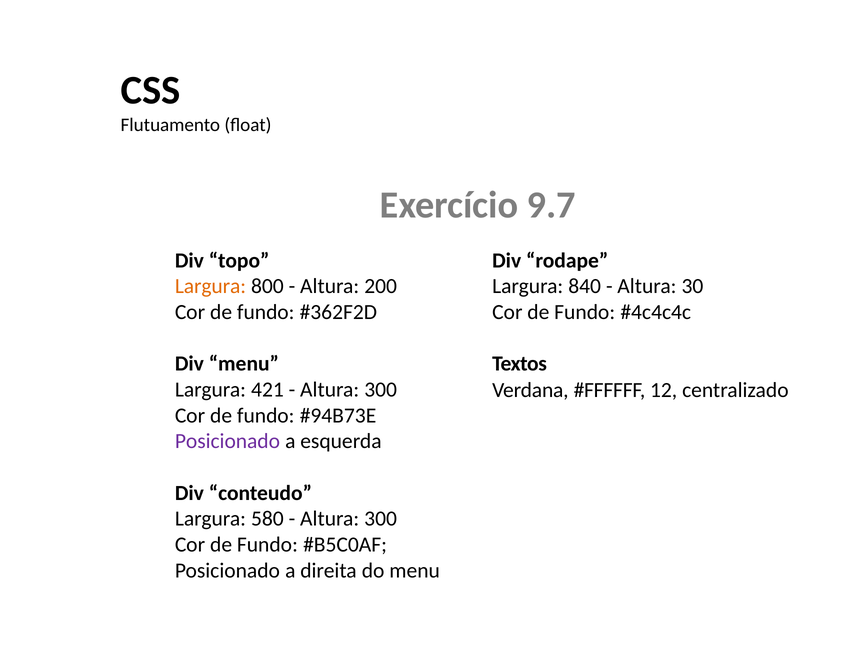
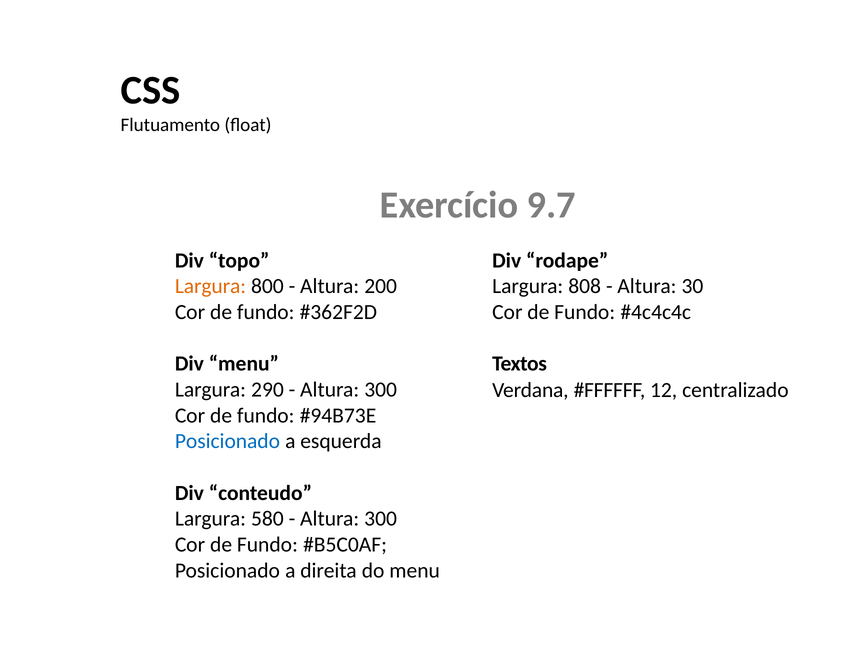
840: 840 -> 808
421: 421 -> 290
Posicionado at (227, 442) colour: purple -> blue
